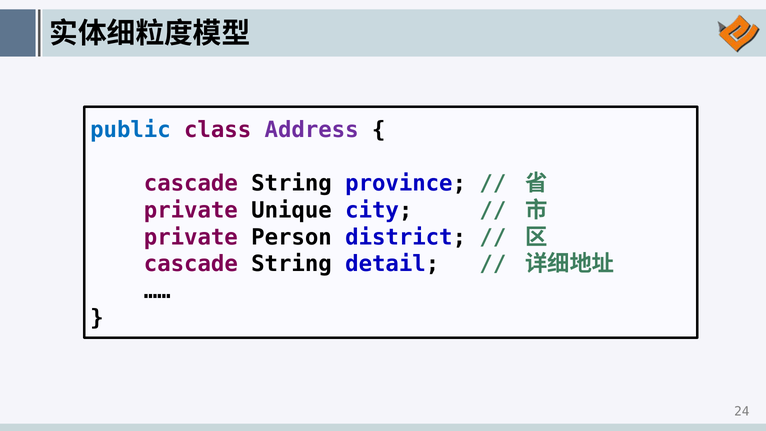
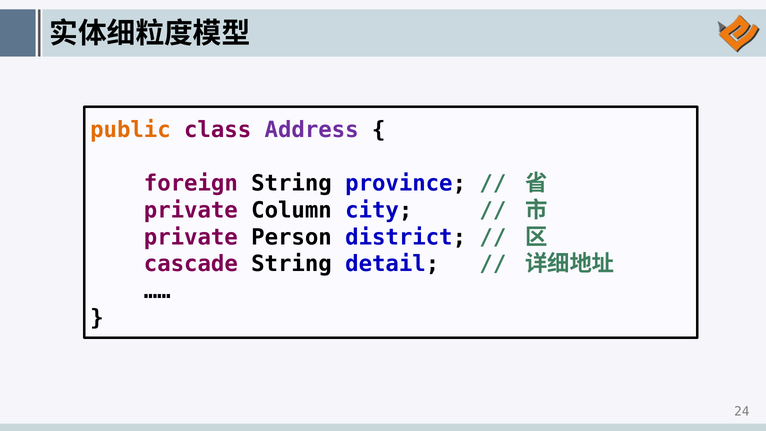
public colour: blue -> orange
cascade at (191, 184): cascade -> foreign
Unique: Unique -> Column
